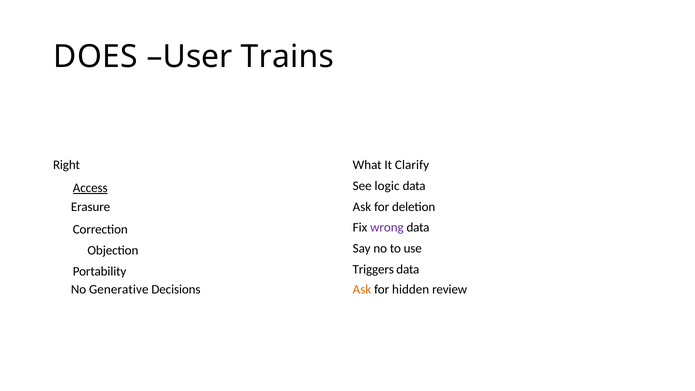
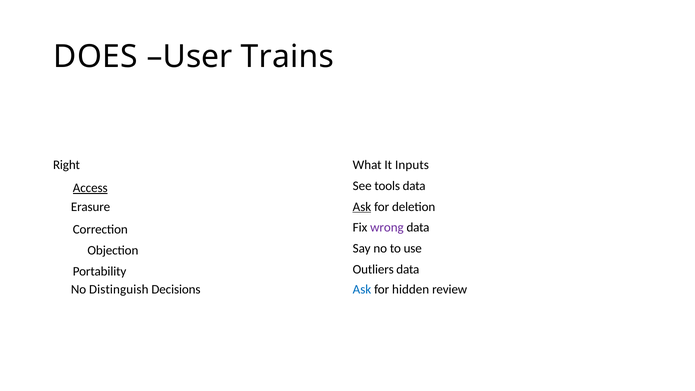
Clarify: Clarify -> Inputs
logic: logic -> tools
Ask at (362, 207) underline: none -> present
Triggers: Triggers -> Outliers
Generative: Generative -> Distinguish
Ask at (362, 290) colour: orange -> blue
